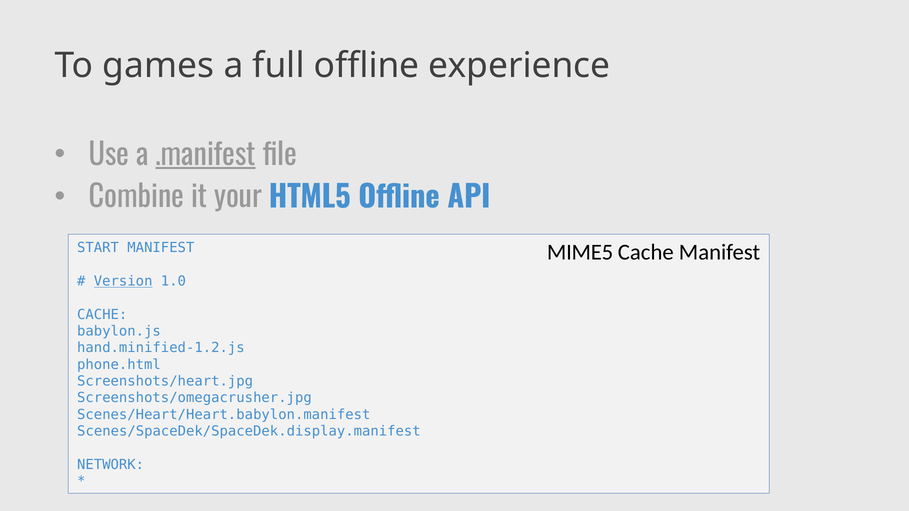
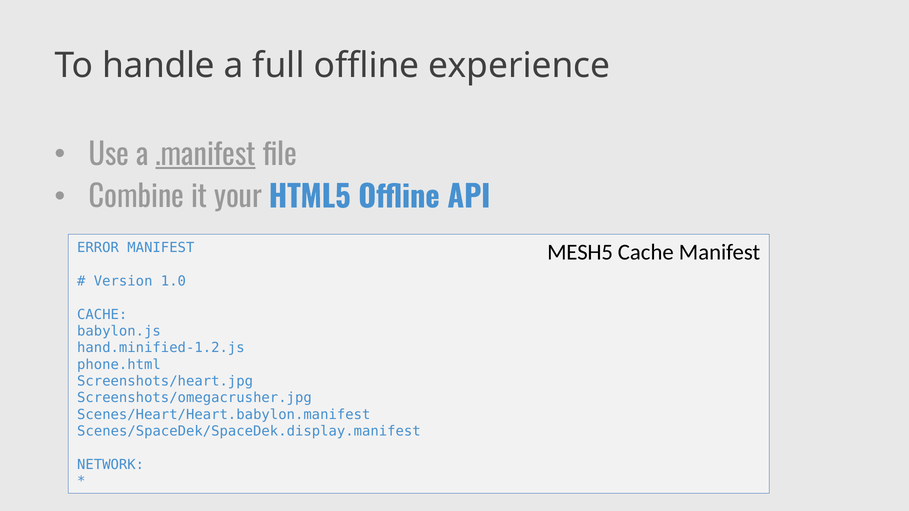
games: games -> handle
START: START -> ERROR
MIME5: MIME5 -> MESH5
Version underline: present -> none
